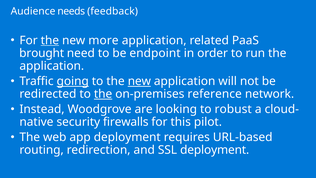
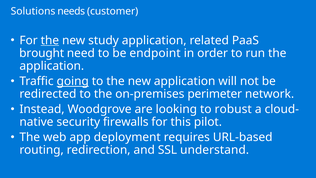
Audience: Audience -> Solutions
feedback: feedback -> customer
more: more -> study
new at (139, 81) underline: present -> none
the at (103, 94) underline: present -> none
reference: reference -> perimeter
SSL deployment: deployment -> understand
